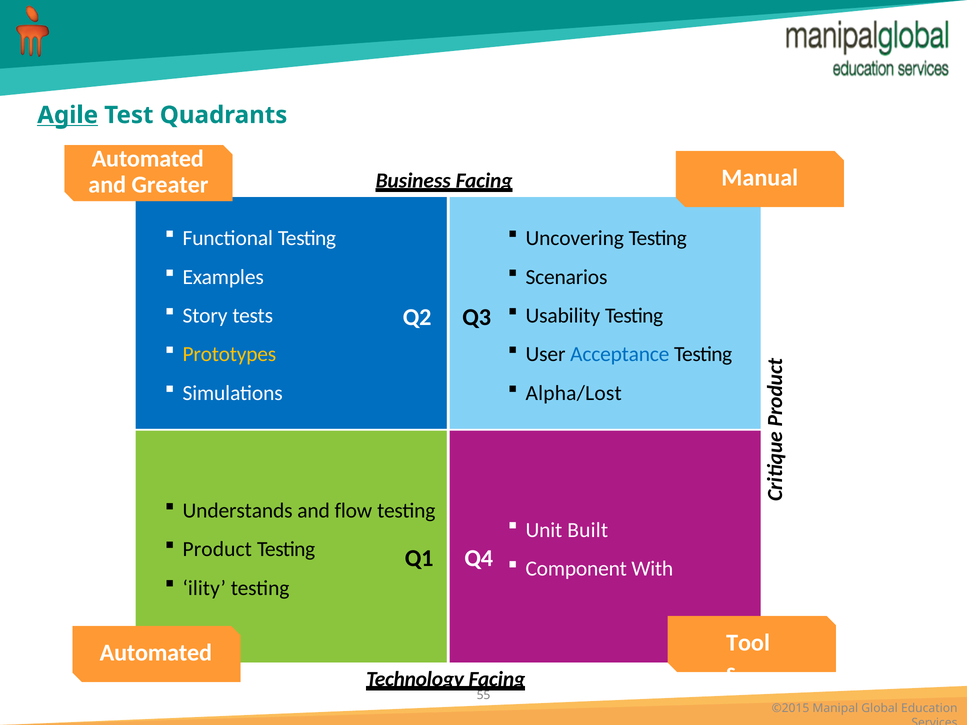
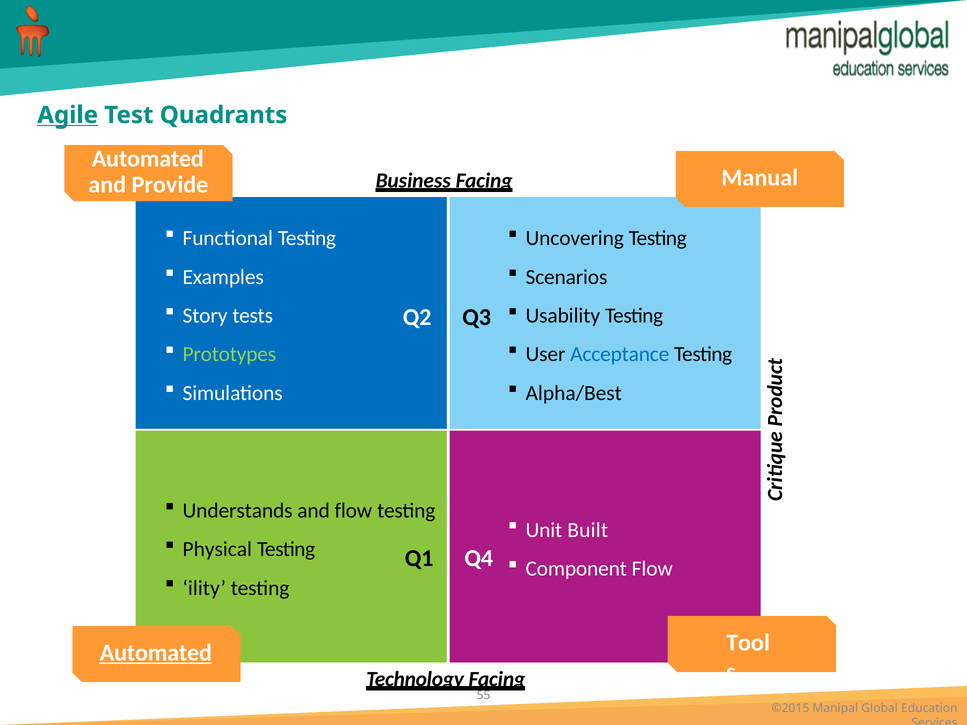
Greater: Greater -> Provide
Prototypes colour: yellow -> light green
Alpha/Lost: Alpha/Lost -> Alpha/Best
Product: Product -> Physical
Component With: With -> Flow
Automated at (156, 653) underline: none -> present
